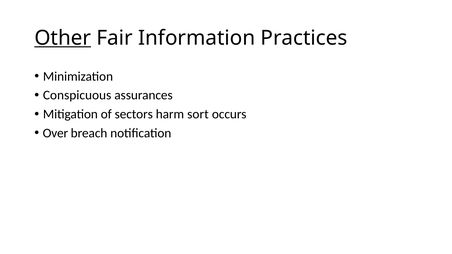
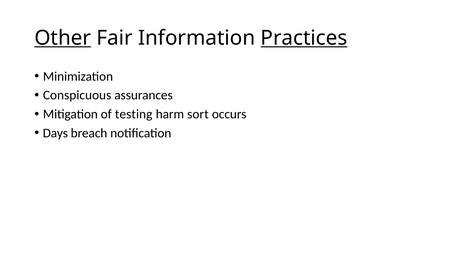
Practices underline: none -> present
sectors: sectors -> testing
Over: Over -> Days
